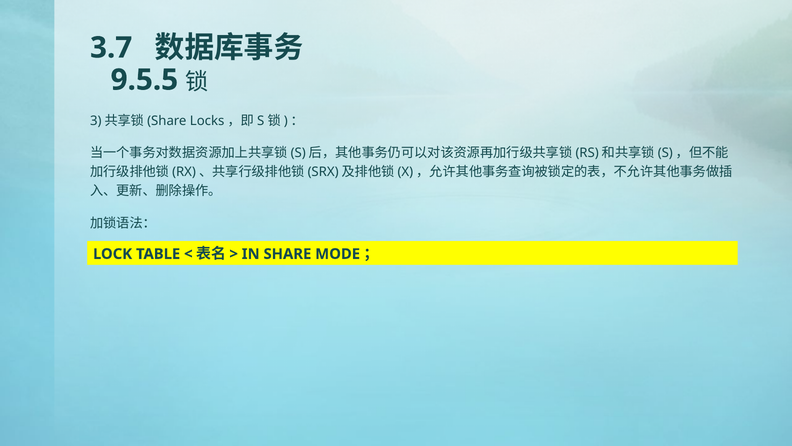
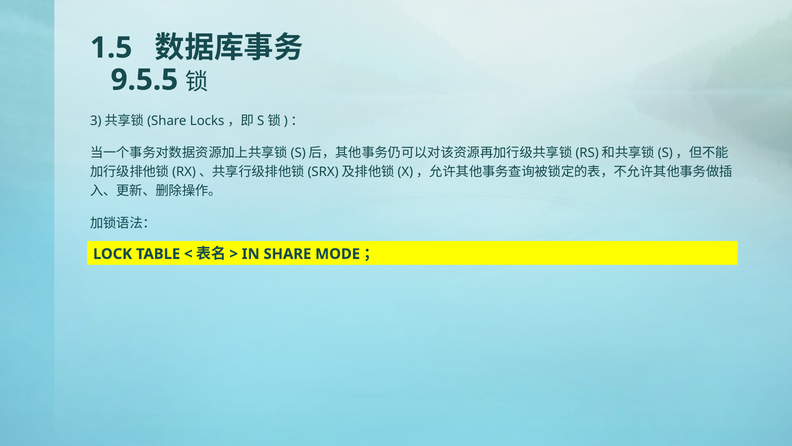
3.7: 3.7 -> 1.5
